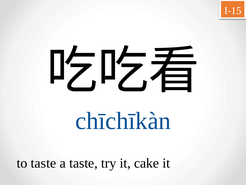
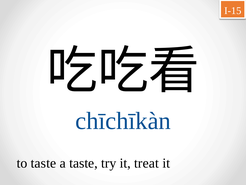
cake: cake -> treat
